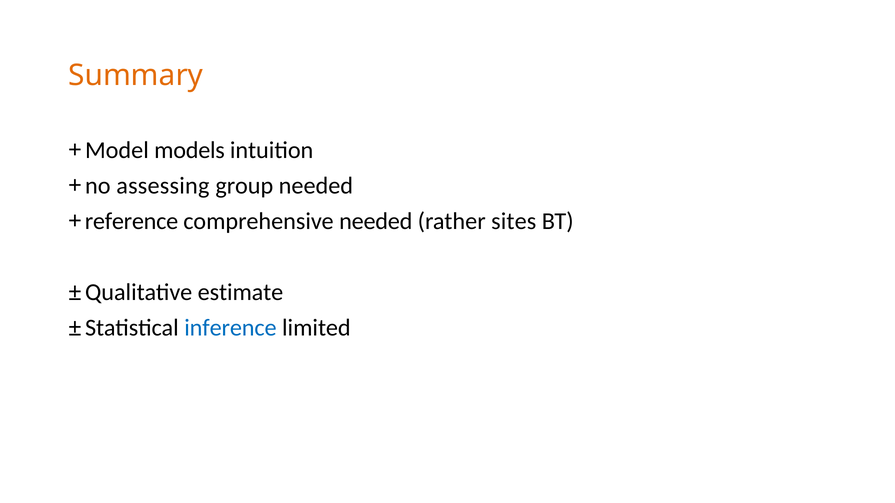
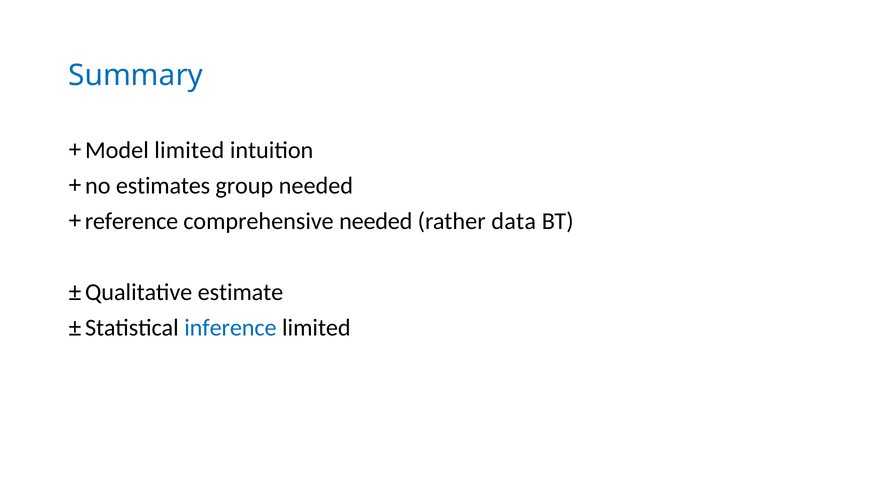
Summary colour: orange -> blue
Model models: models -> limited
assessing: assessing -> estimates
sites: sites -> data
